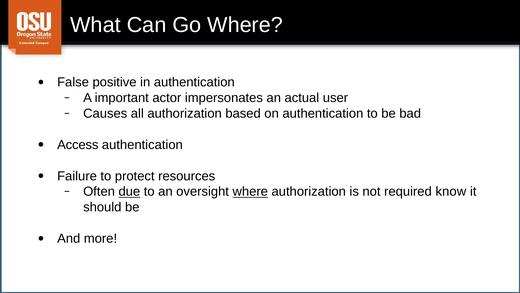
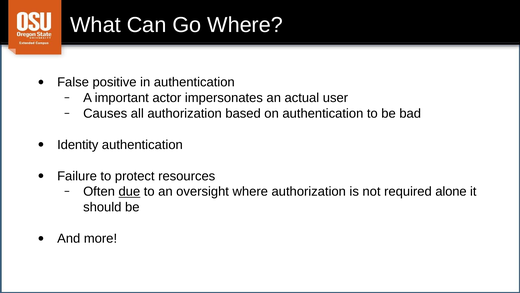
Access: Access -> Identity
where at (250, 191) underline: present -> none
know: know -> alone
